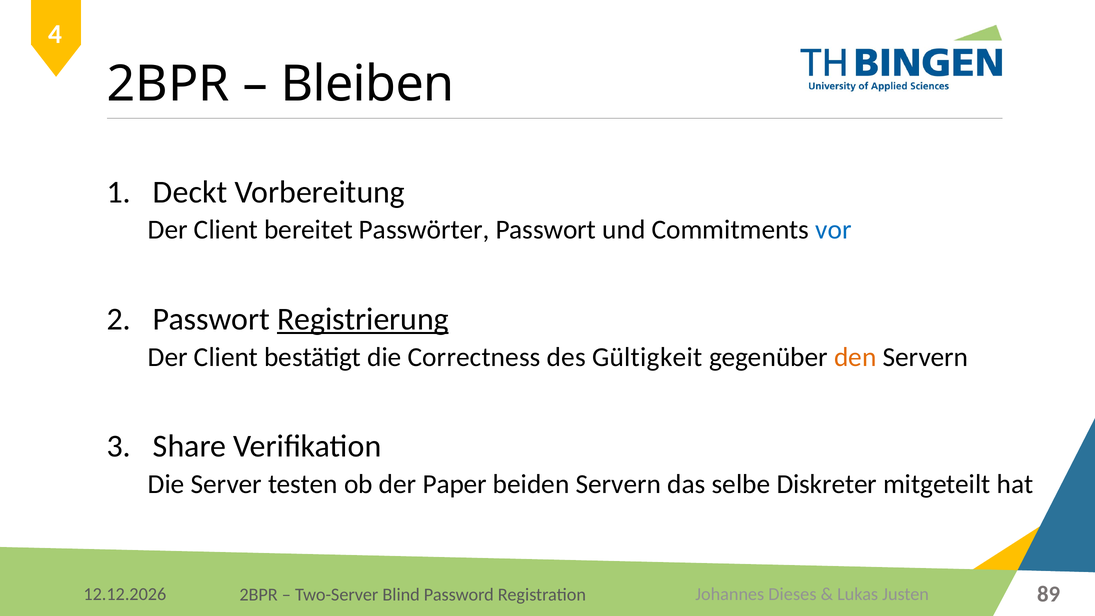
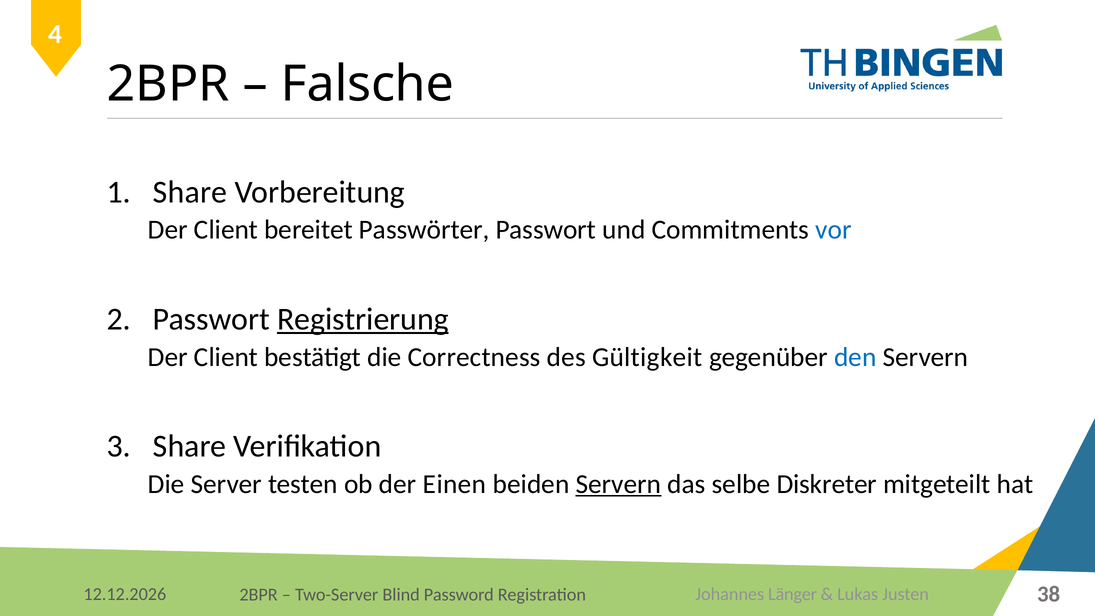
Bleiben: Bleiben -> Falsche
Deckt at (190, 192): Deckt -> Share
den colour: orange -> blue
Paper: Paper -> Einen
Servern at (618, 484) underline: none -> present
Dieses: Dieses -> Länger
89: 89 -> 38
